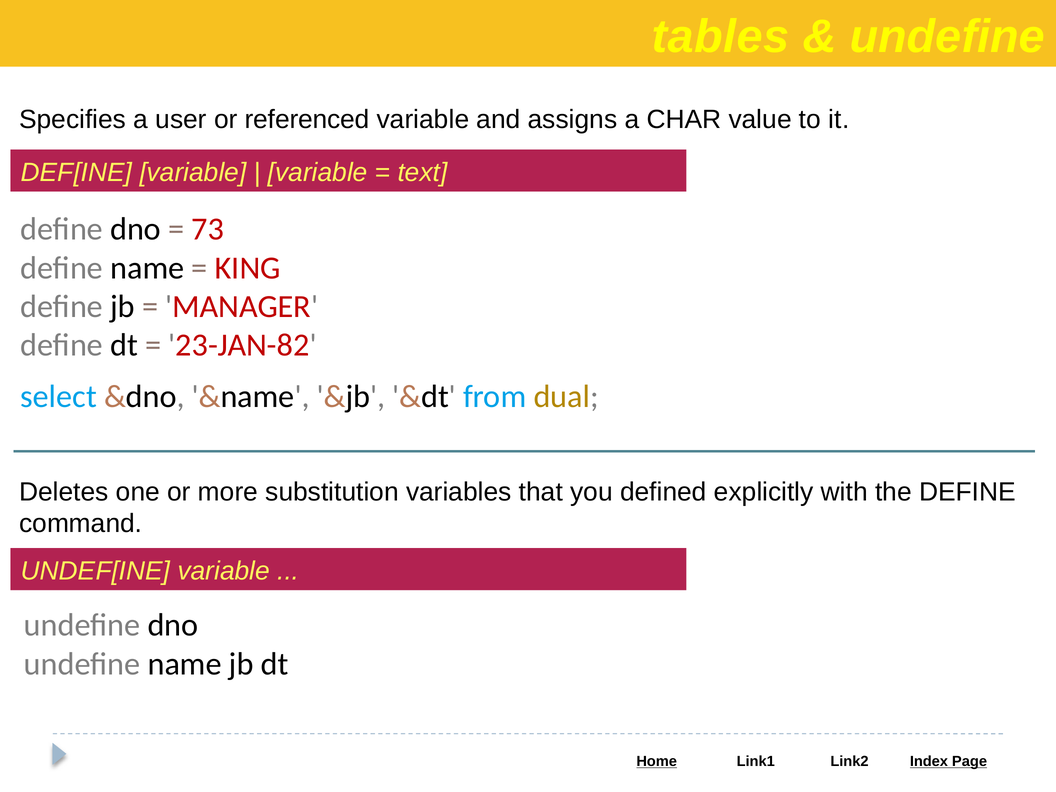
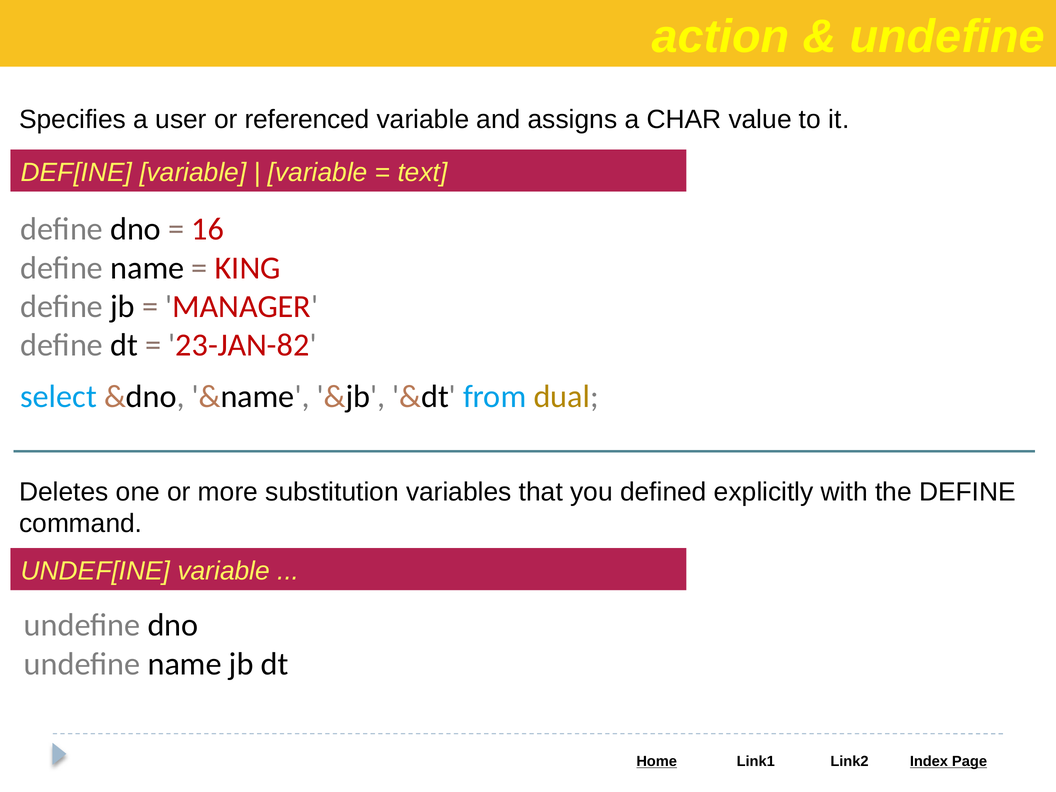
tables: tables -> action
73: 73 -> 16
